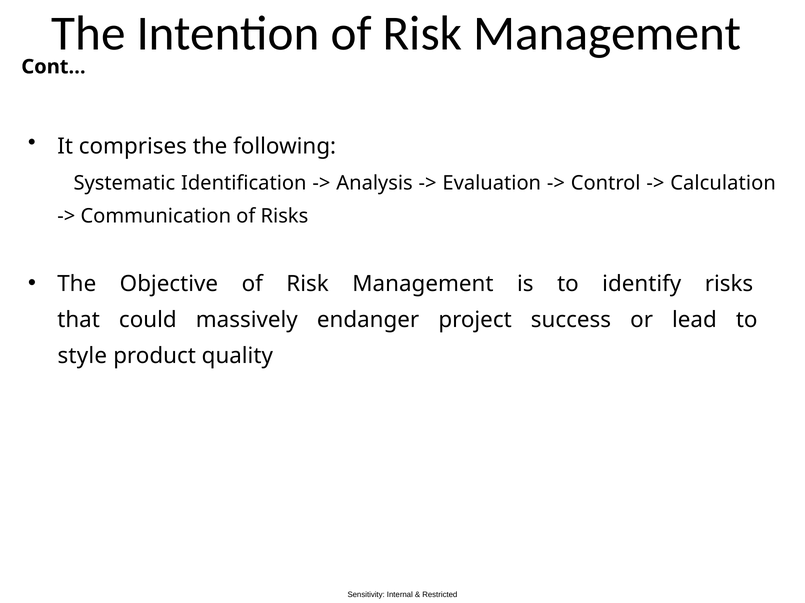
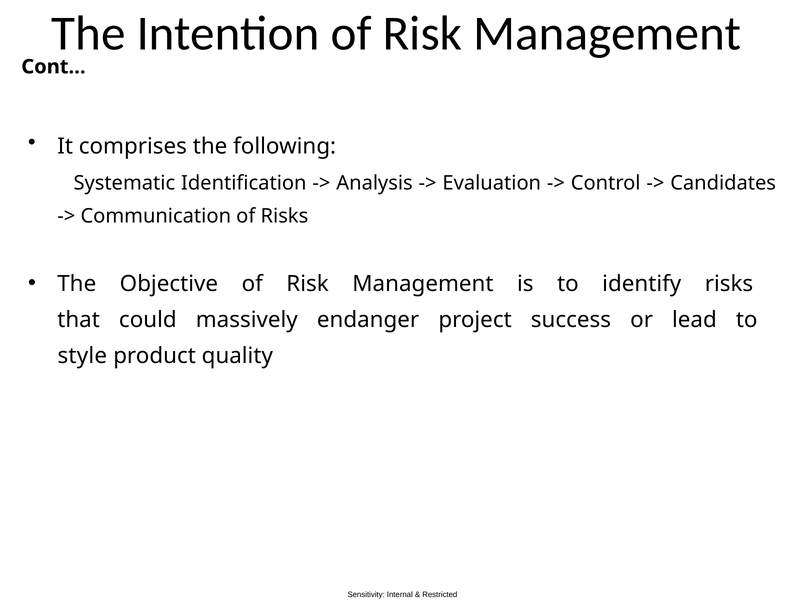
Calculation: Calculation -> Candidates
